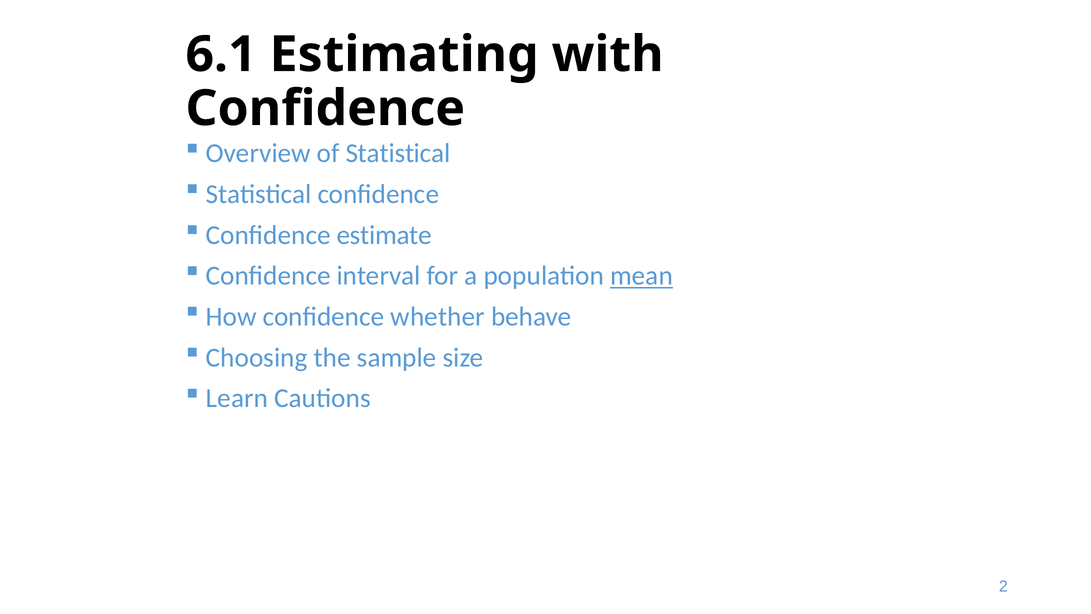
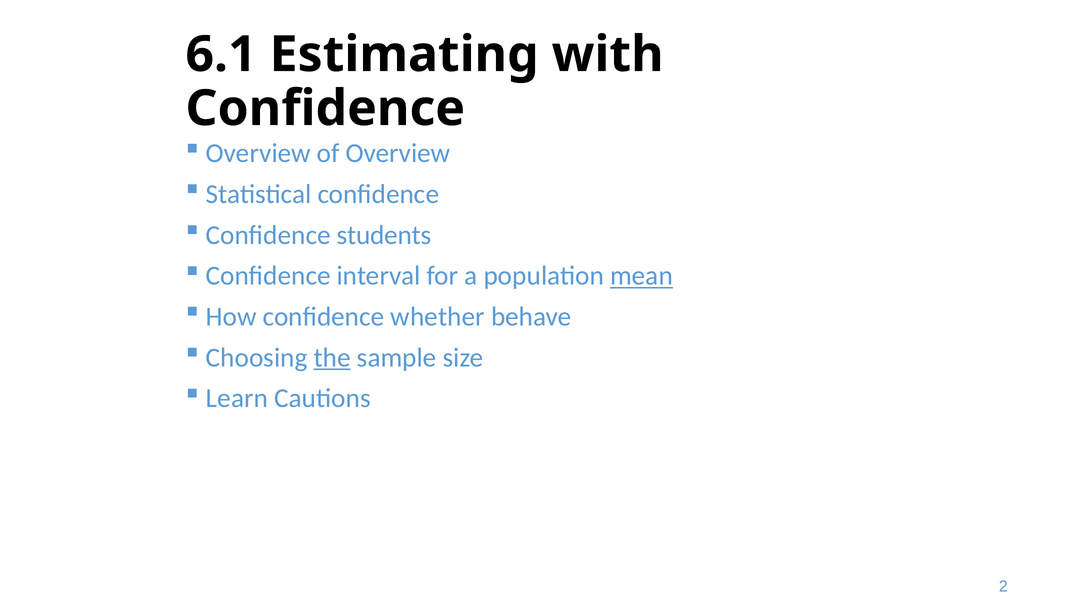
of Statistical: Statistical -> Overview
estimate: estimate -> students
the underline: none -> present
